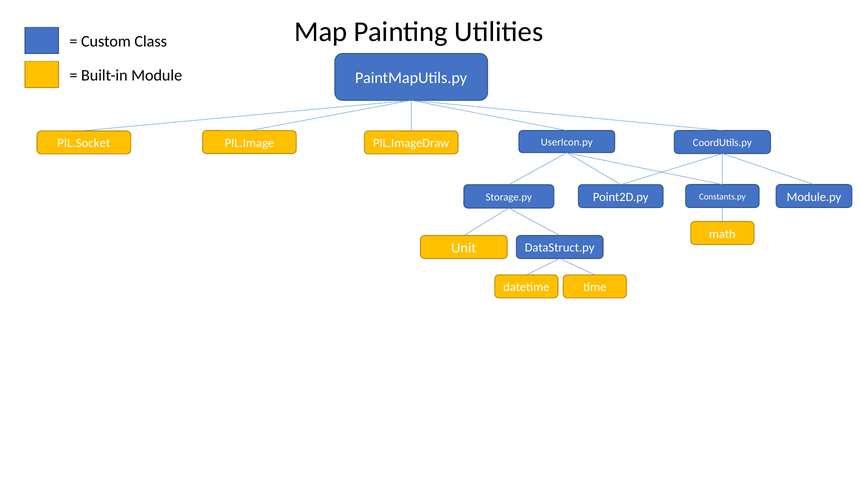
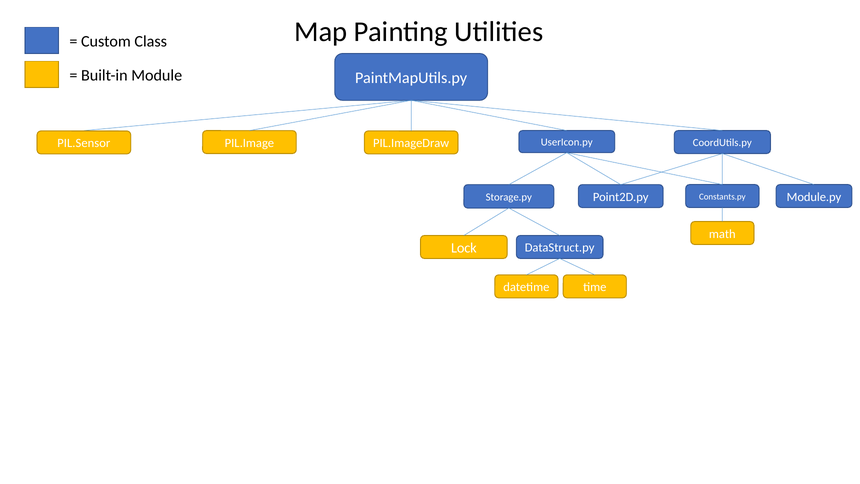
PIL.Socket: PIL.Socket -> PIL.Sensor
Unit: Unit -> Lock
